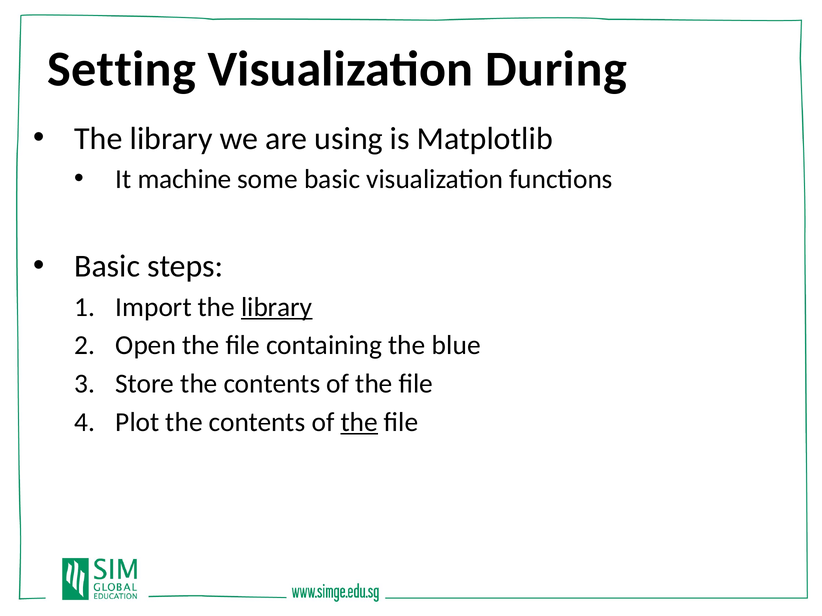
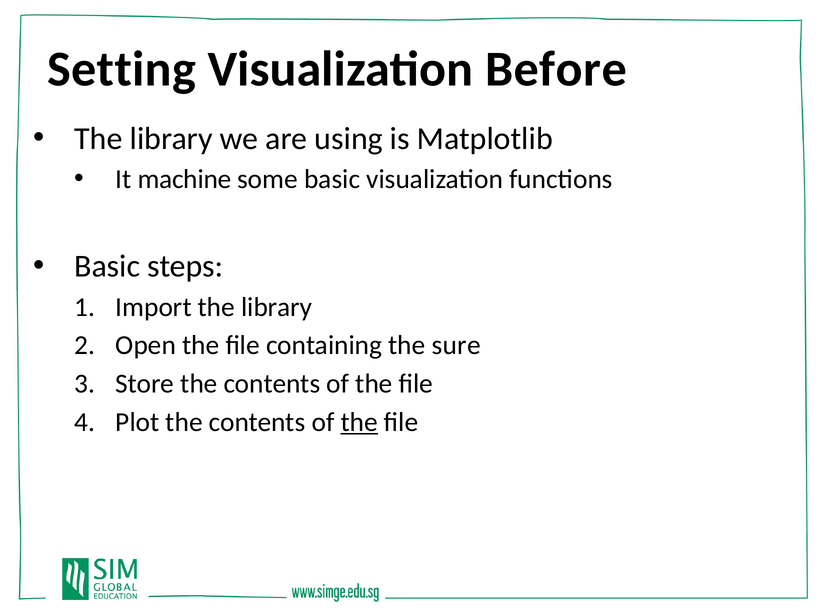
During: During -> Before
library at (277, 307) underline: present -> none
blue: blue -> sure
